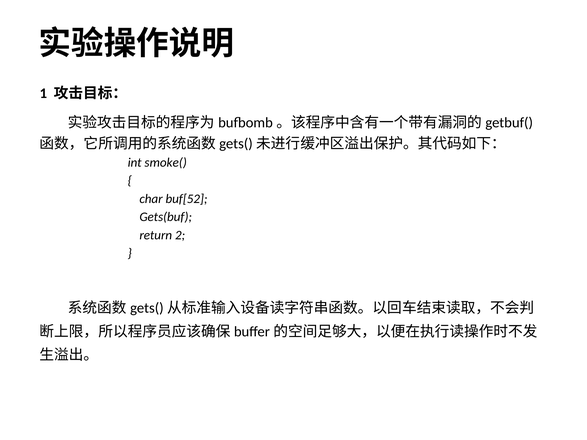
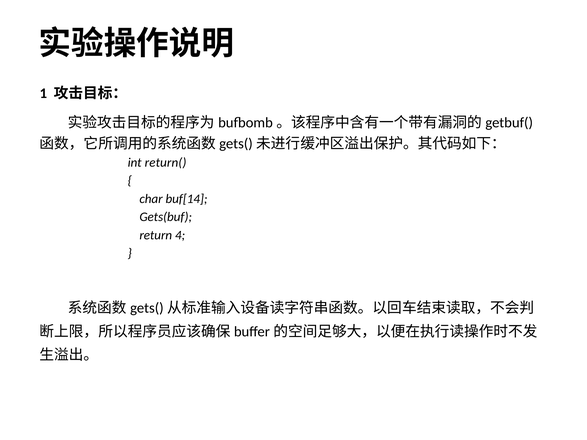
smoke(: smoke( -> return(
buf[52: buf[52 -> buf[14
2: 2 -> 4
